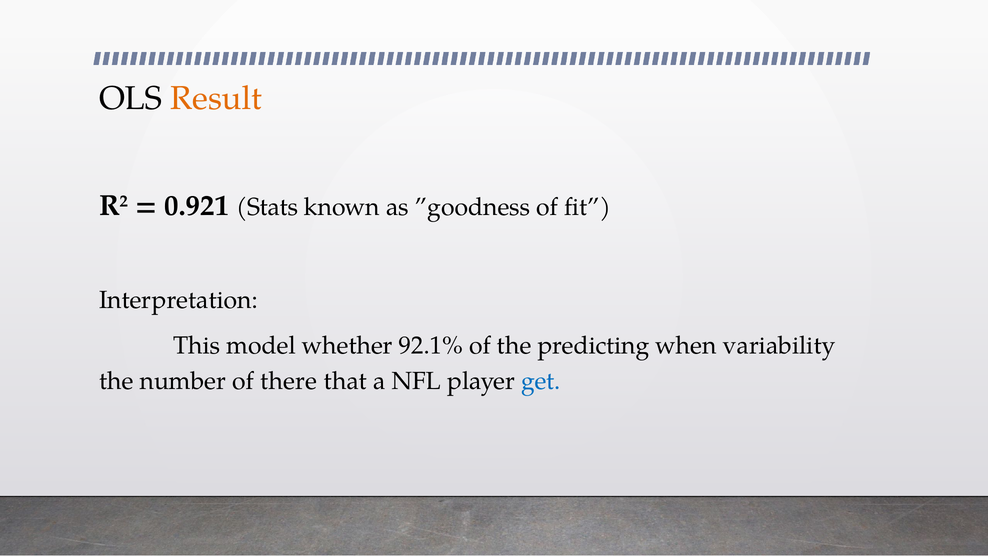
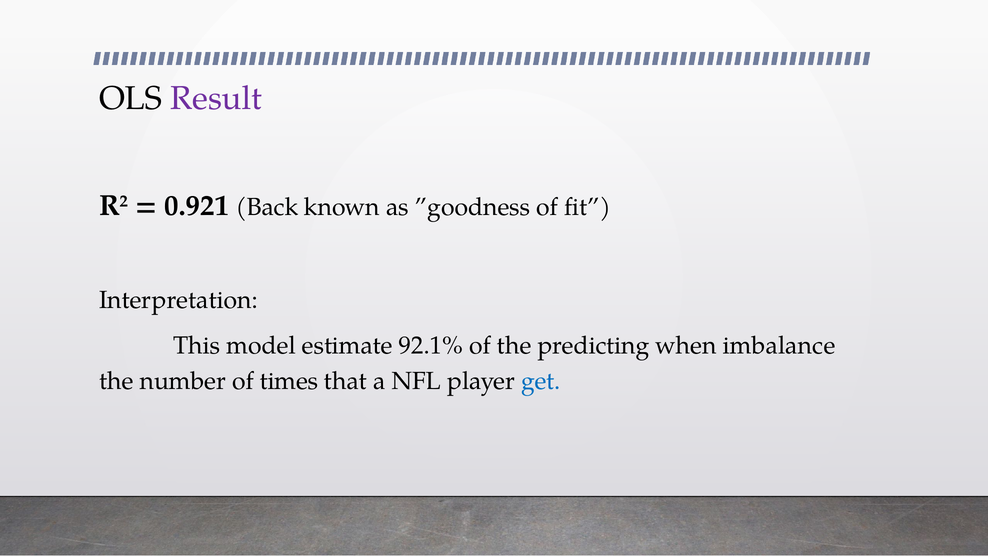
Result colour: orange -> purple
Stats: Stats -> Back
whether: whether -> estimate
variability: variability -> imbalance
there: there -> times
